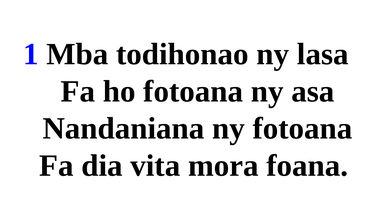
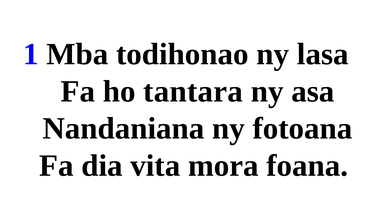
ho fotoana: fotoana -> tantara
